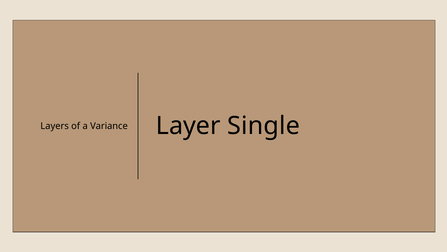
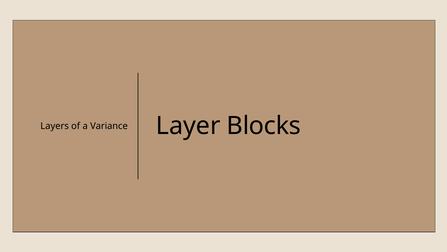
Single: Single -> Blocks
